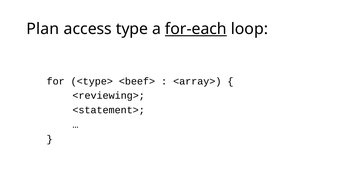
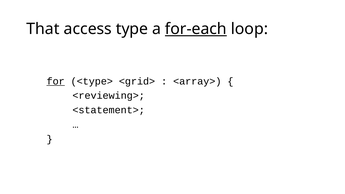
Plan: Plan -> That
for underline: none -> present
<beef>: <beef> -> <grid>
